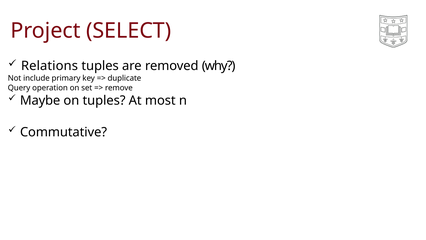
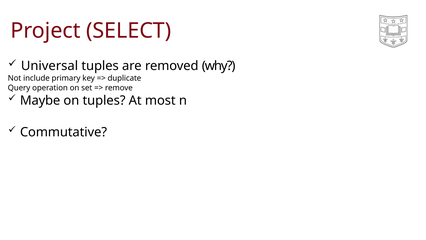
Relations: Relations -> Universal
